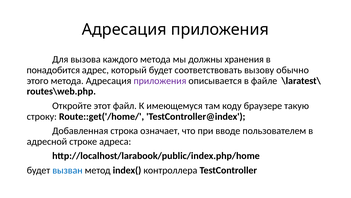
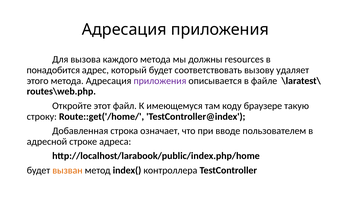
хранения: хранения -> resources
обычно: обычно -> удаляет
вызван colour: blue -> orange
